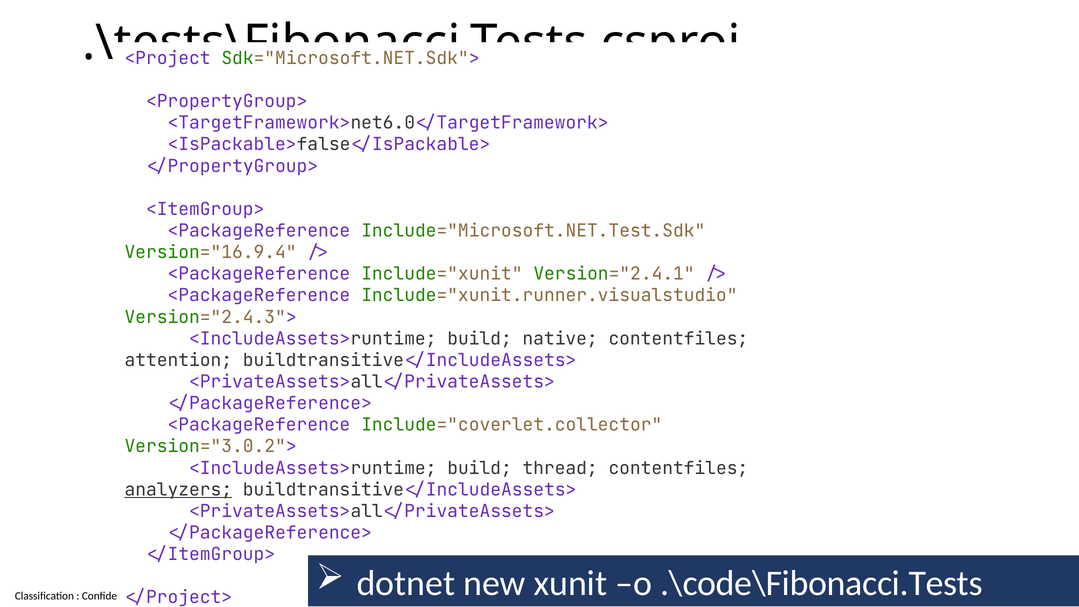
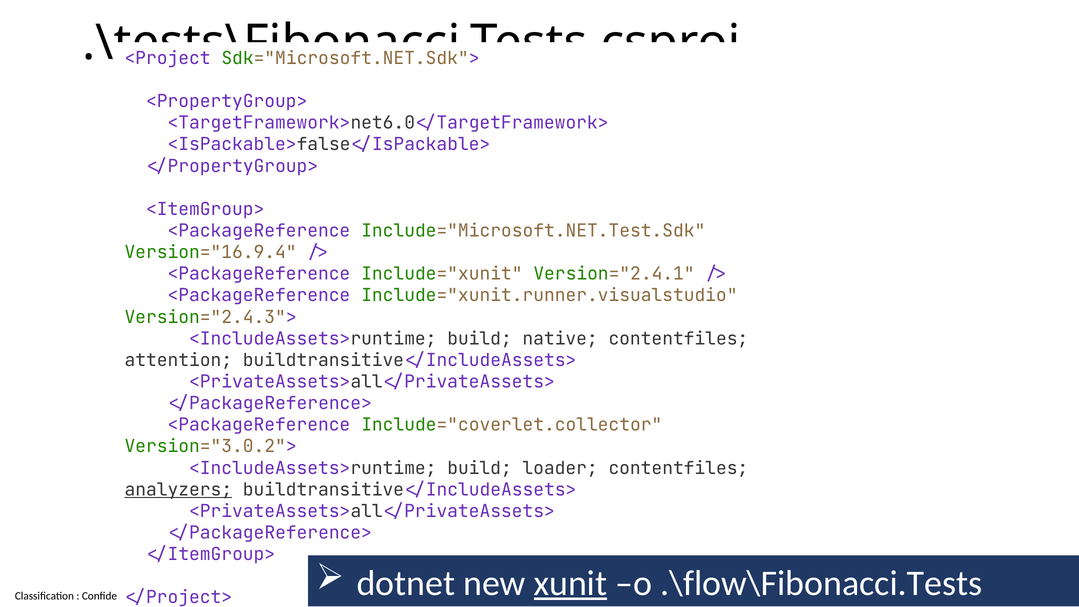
thread: thread -> loader
xunit underline: none -> present
.\code\Fibonacci.Tests: .\code\Fibonacci.Tests -> .\flow\Fibonacci.Tests
